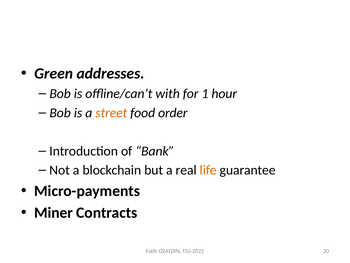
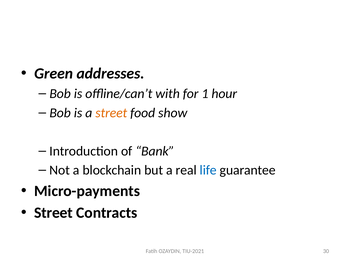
order: order -> show
life colour: orange -> blue
Miner at (53, 212): Miner -> Street
